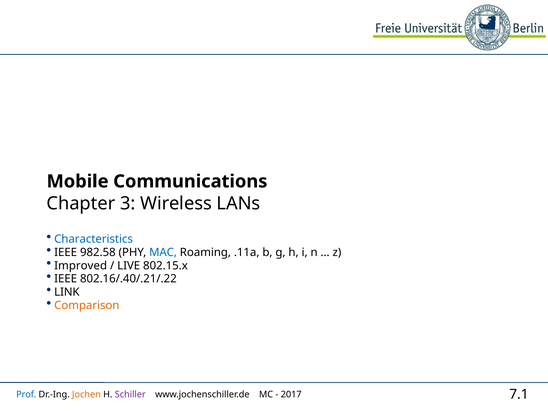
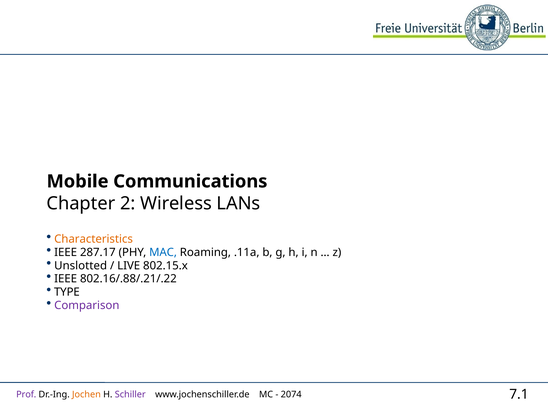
3: 3 -> 2
Characteristics colour: blue -> orange
982.58: 982.58 -> 287.17
Improved: Improved -> Unslotted
802.16/.40/.21/.22: 802.16/.40/.21/.22 -> 802.16/.88/.21/.22
LINK: LINK -> TYPE
Comparison colour: orange -> purple
Prof colour: blue -> purple
2017: 2017 -> 2074
